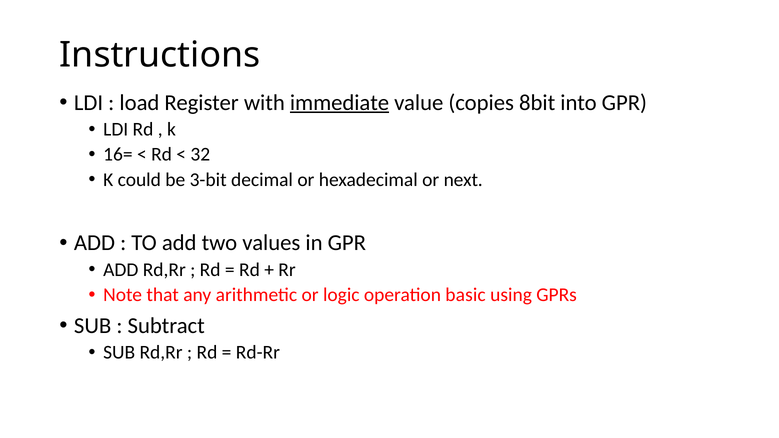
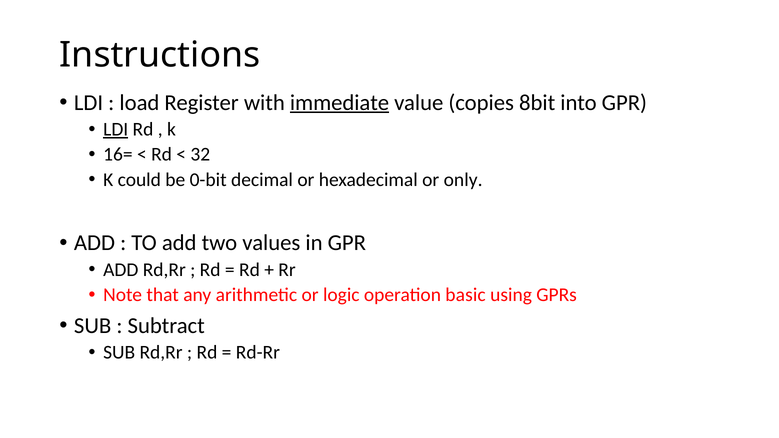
LDI at (116, 130) underline: none -> present
3-bit: 3-bit -> 0-bit
next: next -> only
